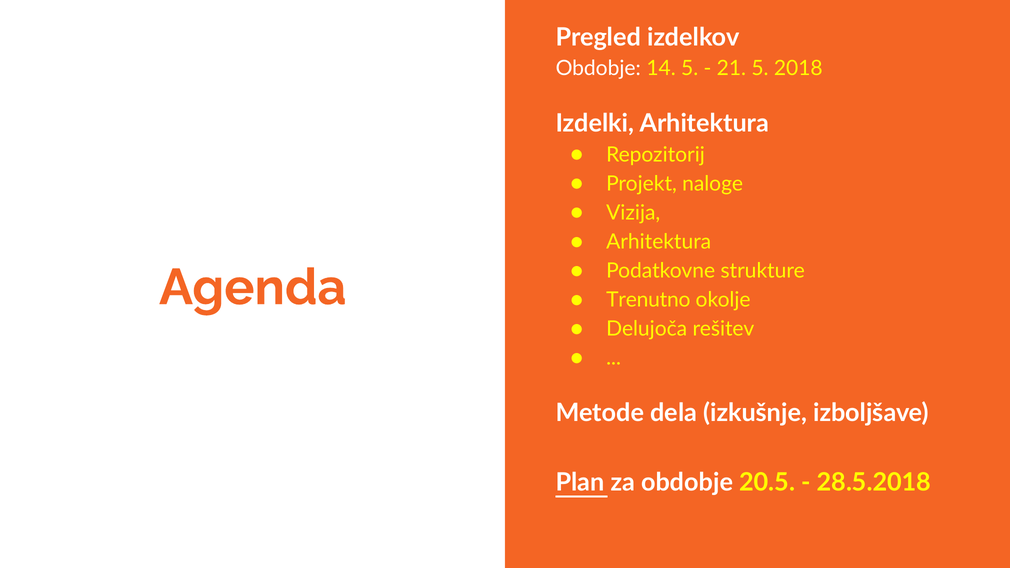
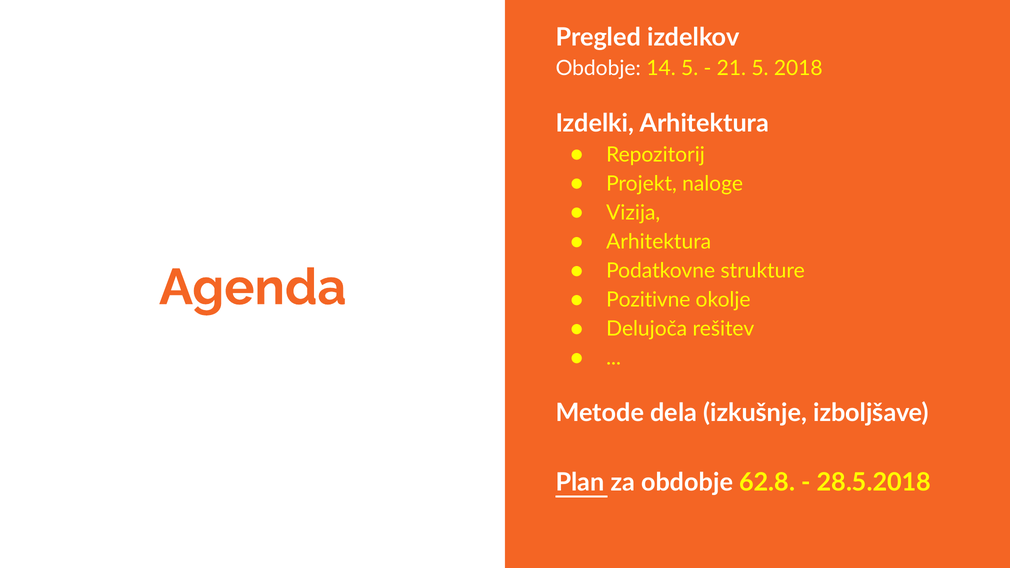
Trenutno: Trenutno -> Pozitivne
20.5: 20.5 -> 62.8
